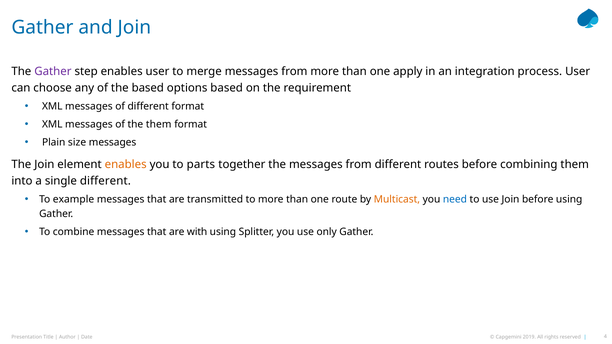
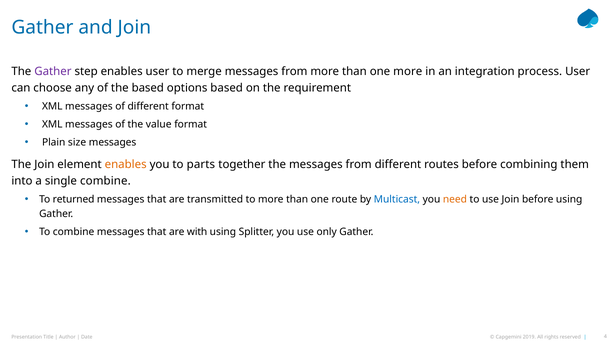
one apply: apply -> more
the them: them -> value
single different: different -> combine
example: example -> returned
Multicast colour: orange -> blue
need colour: blue -> orange
